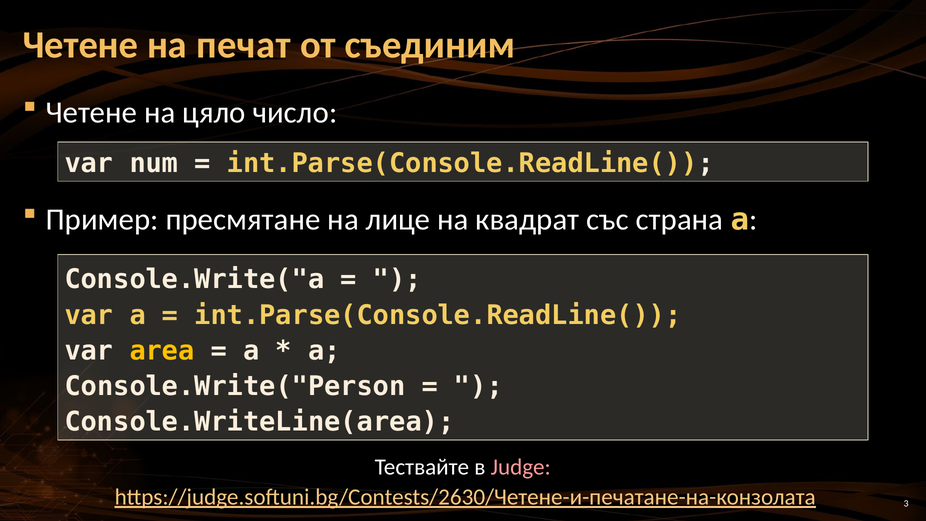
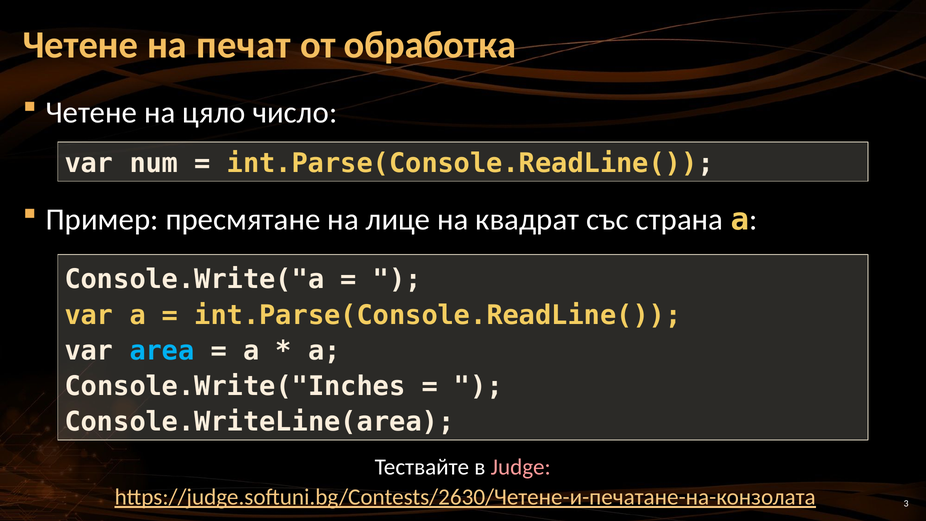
съединим: съединим -> обработка
area colour: yellow -> light blue
Console.Write("Person: Console.Write("Person -> Console.Write("Inches
